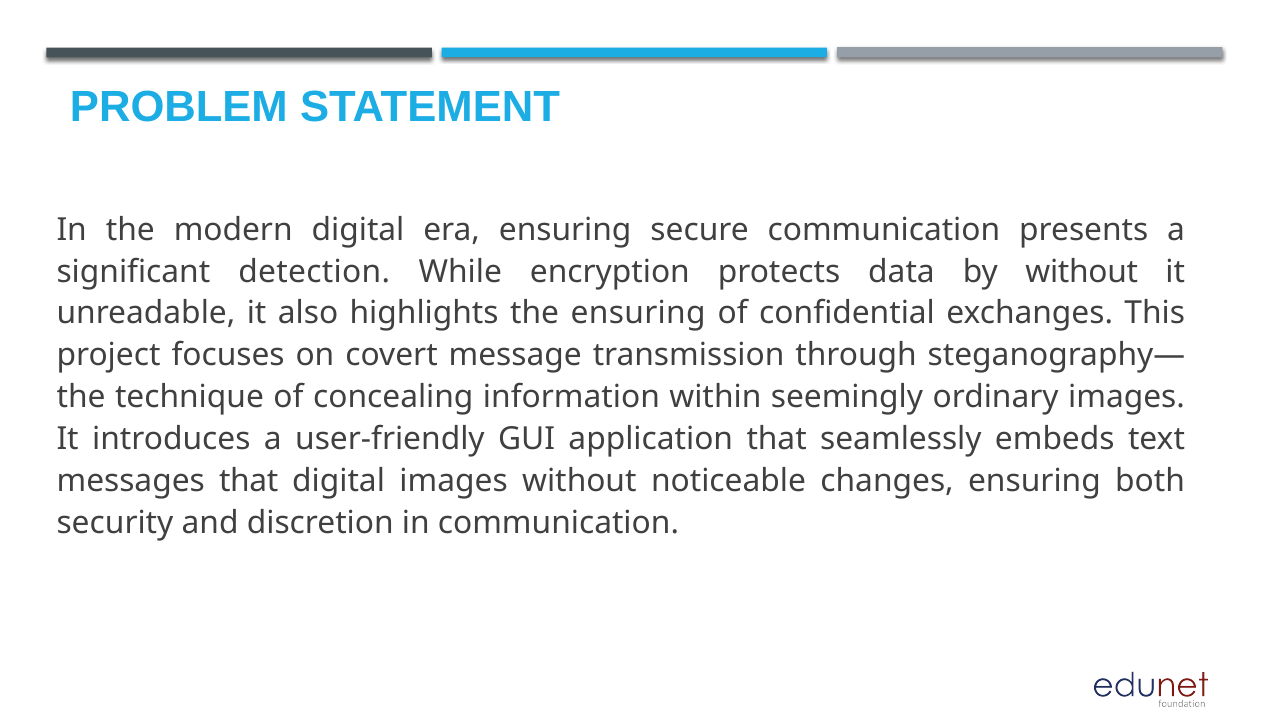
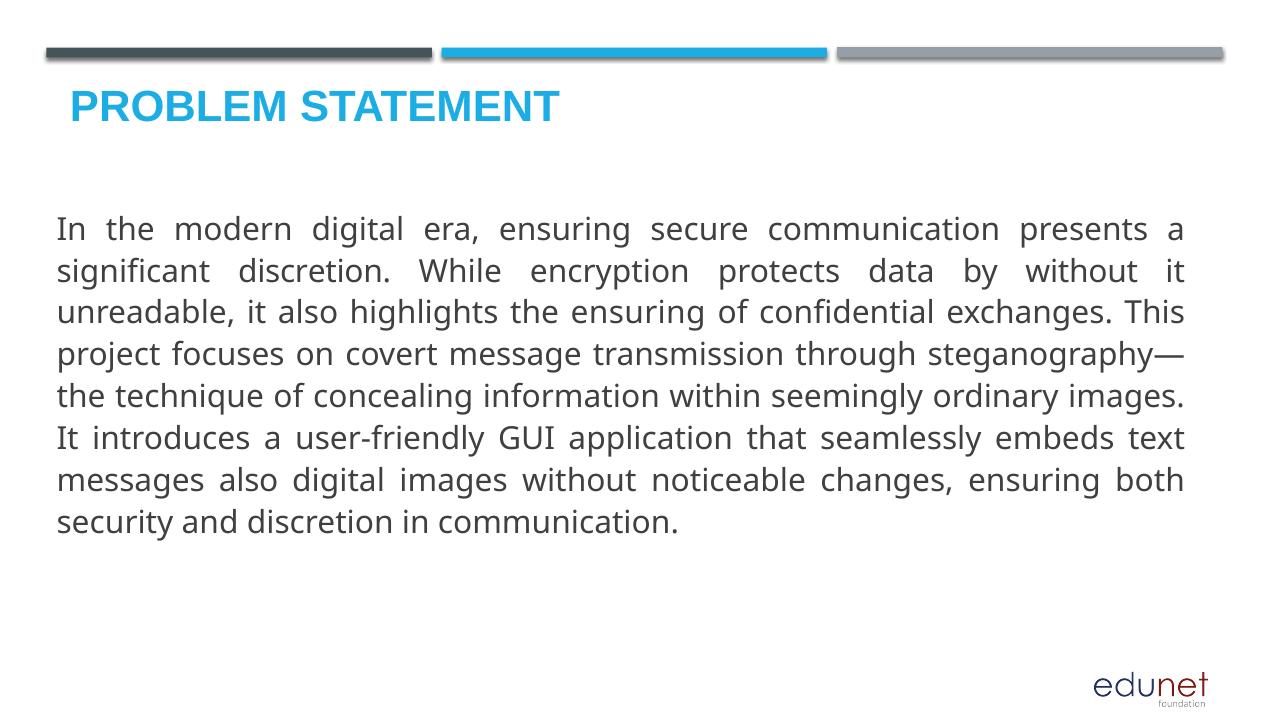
significant detection: detection -> discretion
messages that: that -> also
